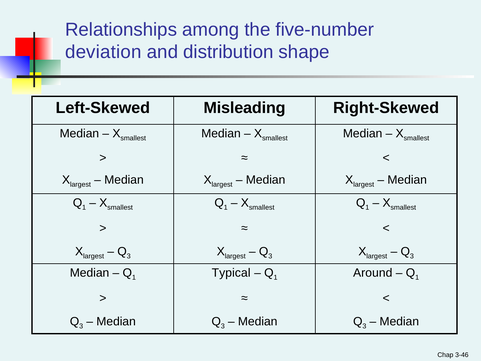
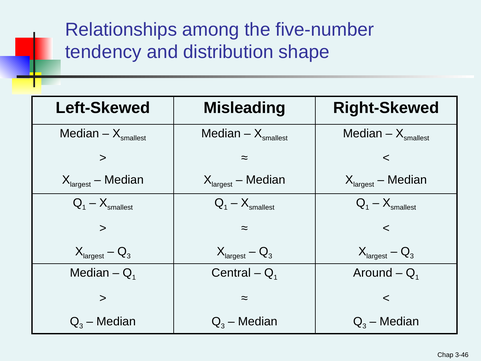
deviation: deviation -> tendency
Typical: Typical -> Central
